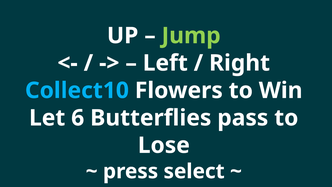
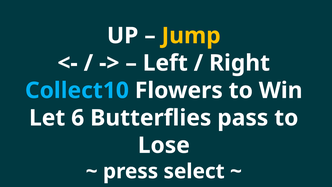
Jump colour: light green -> yellow
